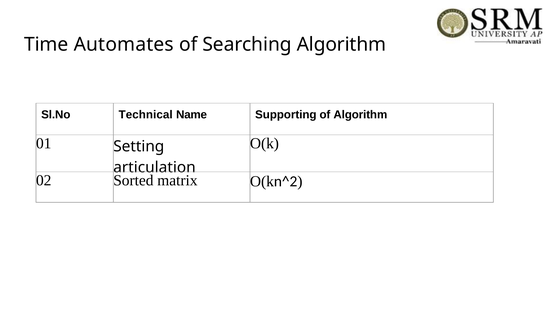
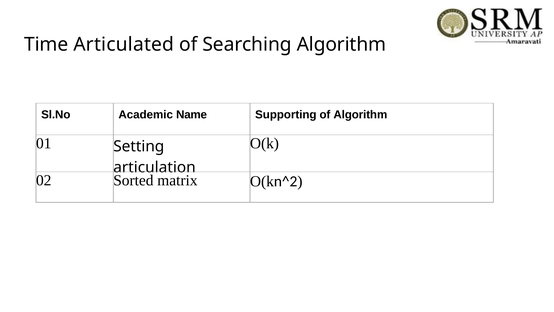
Automates: Automates -> Articulated
Technical: Technical -> Academic
